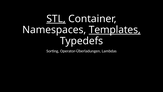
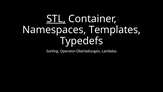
Templates underline: present -> none
